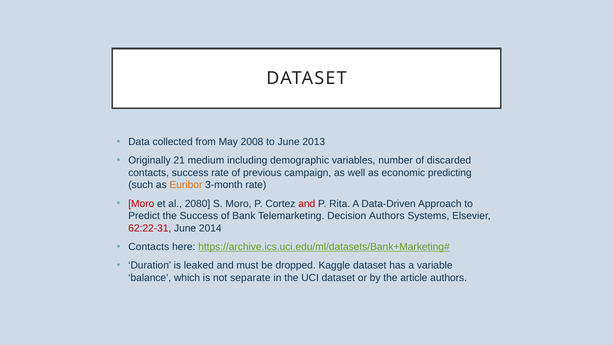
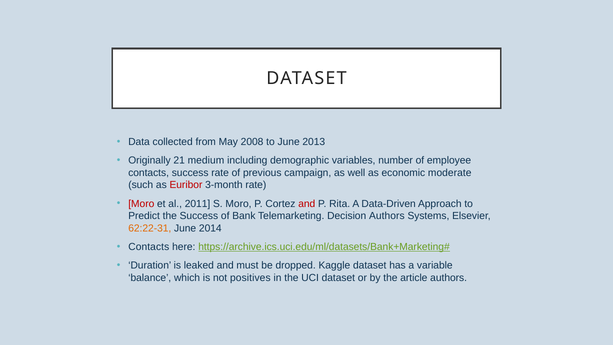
discarded: discarded -> employee
predicting: predicting -> moderate
Euribor colour: orange -> red
2080: 2080 -> 2011
62:22-31 colour: red -> orange
separate: separate -> positives
